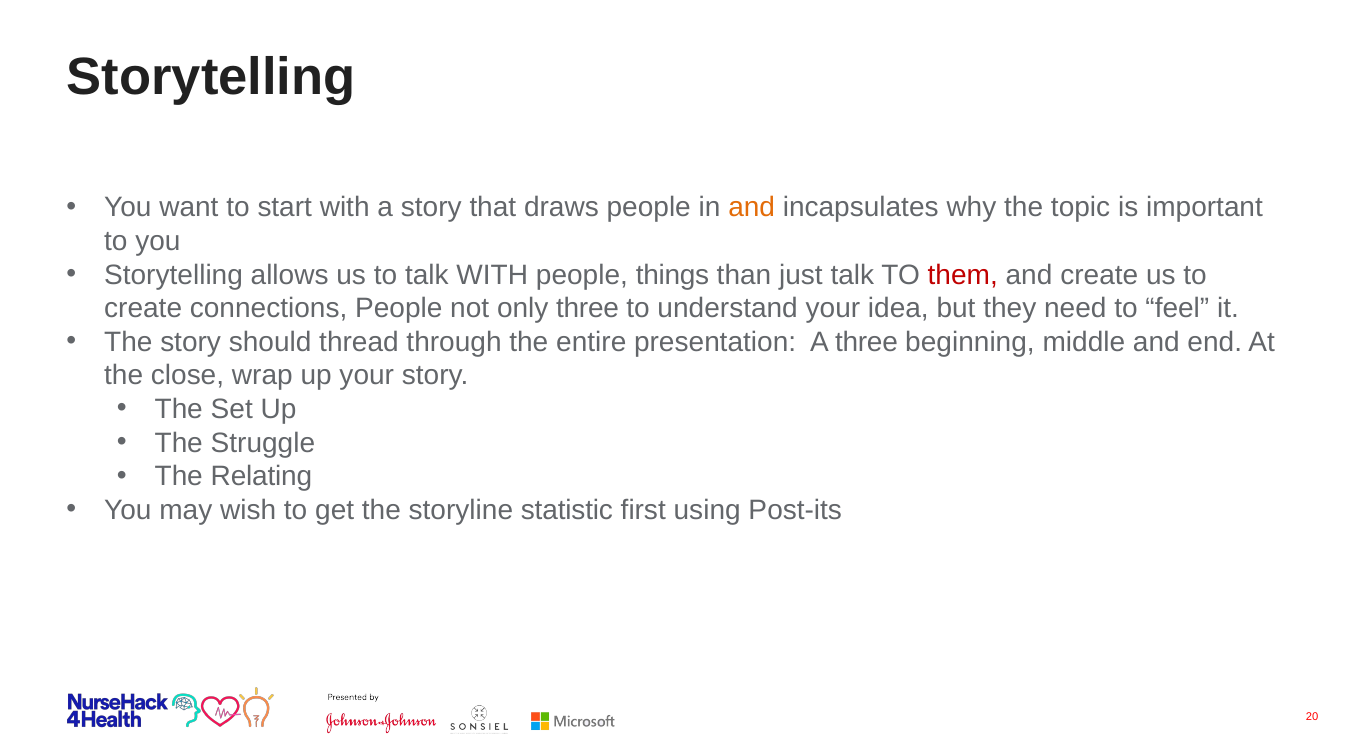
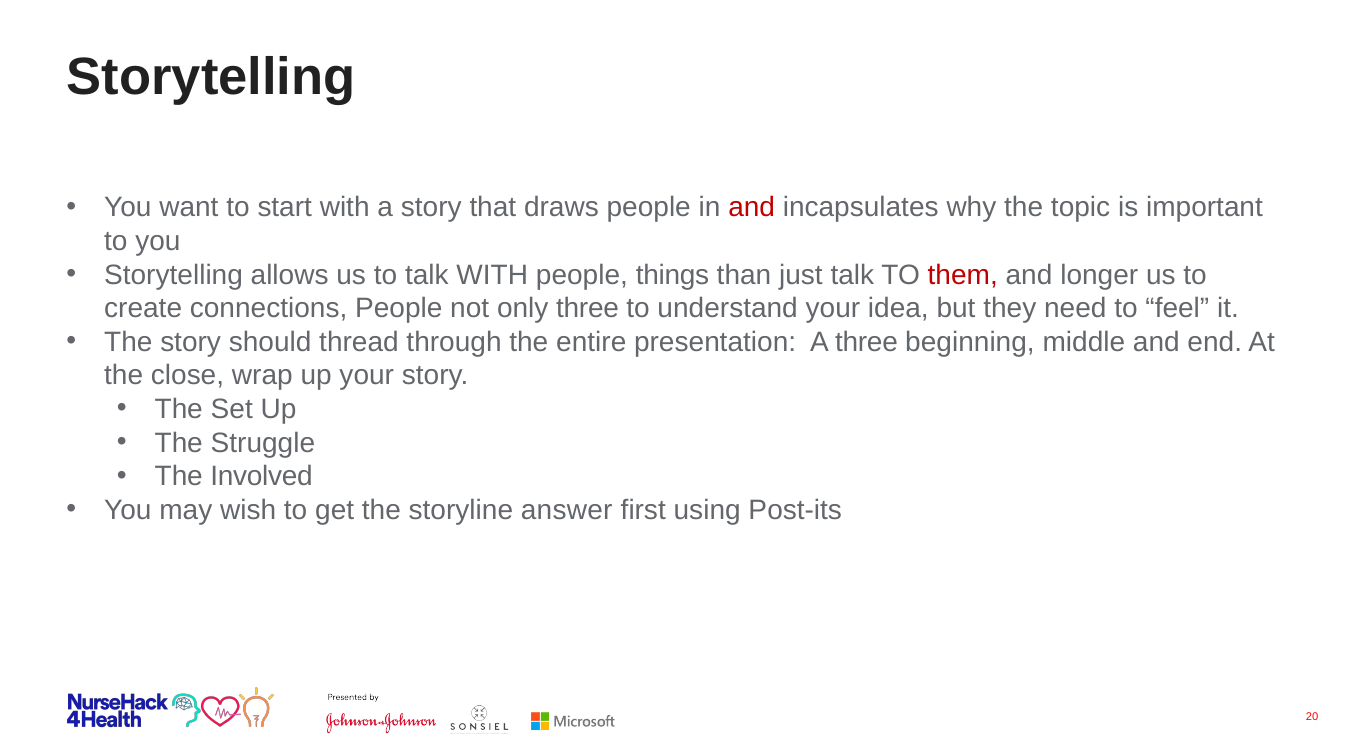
and at (752, 208) colour: orange -> red
and create: create -> longer
Relating: Relating -> Involved
statistic: statistic -> answer
